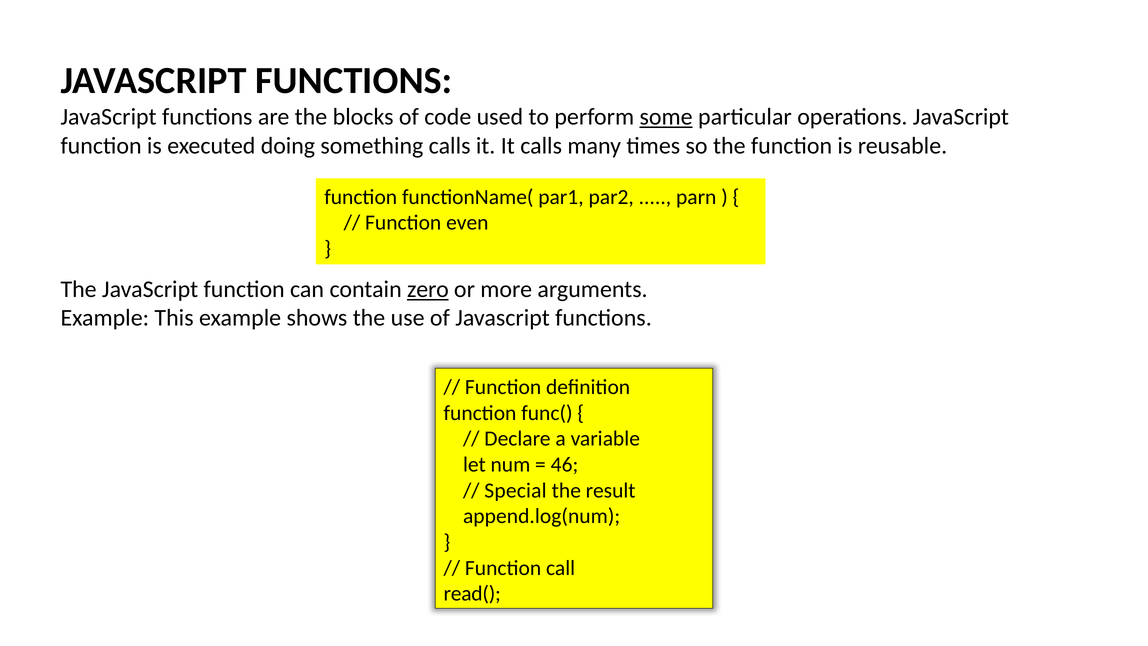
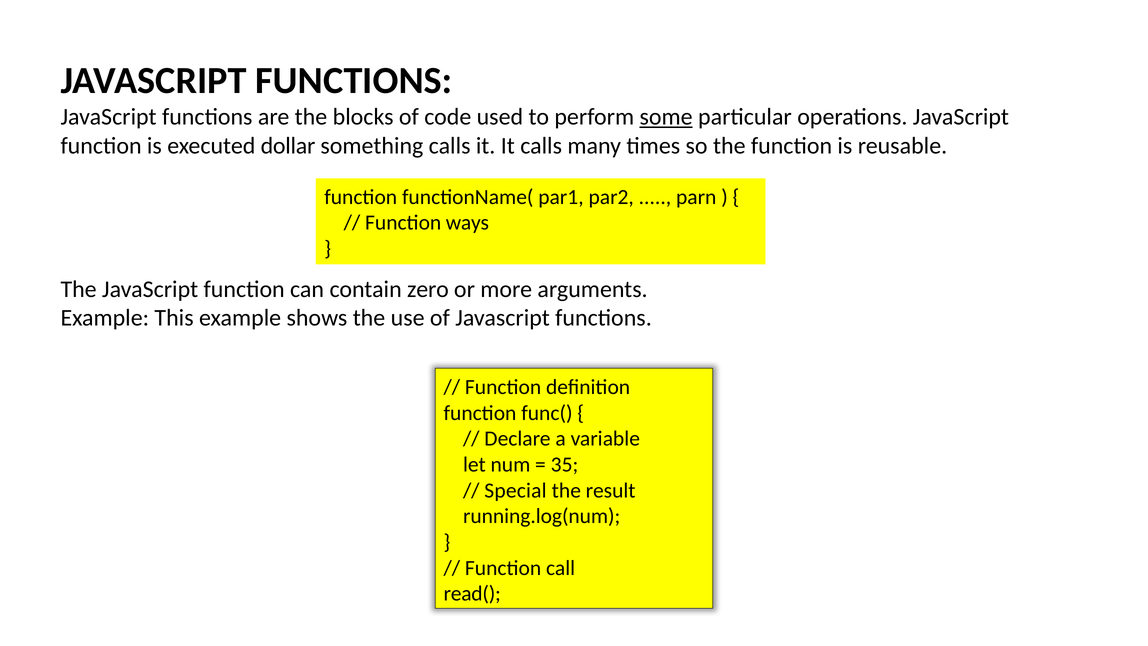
doing: doing -> dollar
even: even -> ways
zero underline: present -> none
46: 46 -> 35
append.log(num: append.log(num -> running.log(num
